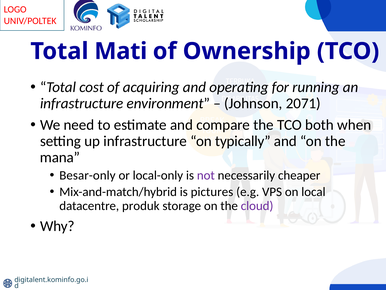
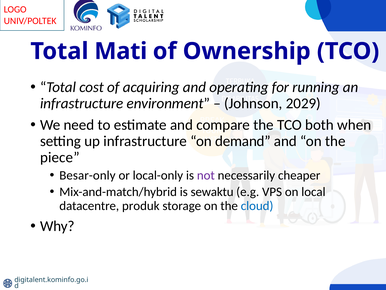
2071: 2071 -> 2029
typically: typically -> demand
mana: mana -> piece
pictures: pictures -> sewaktu
cloud colour: purple -> blue
